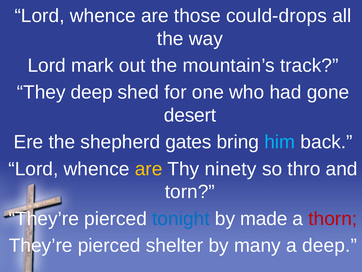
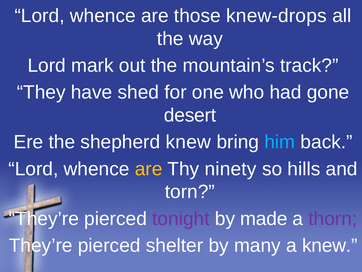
could-drops: could-drops -> knew-drops
They deep: deep -> have
shepherd gates: gates -> knew
thro: thro -> hills
tonight colour: blue -> purple
thorn colour: red -> purple
a deep: deep -> knew
